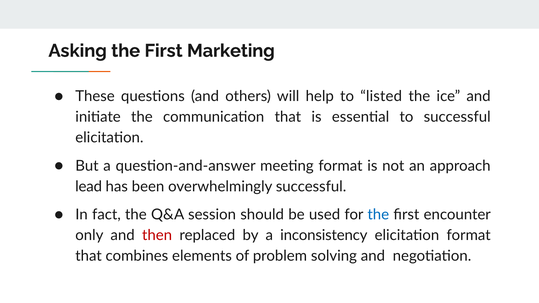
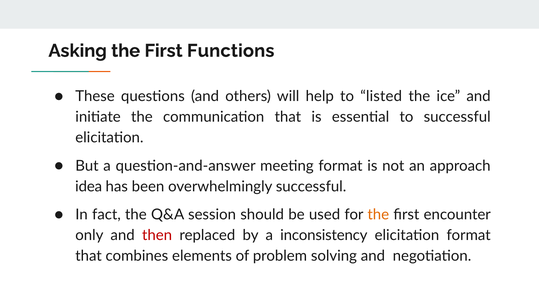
Marketing: Marketing -> Functions
lead: lead -> idea
the at (378, 215) colour: blue -> orange
